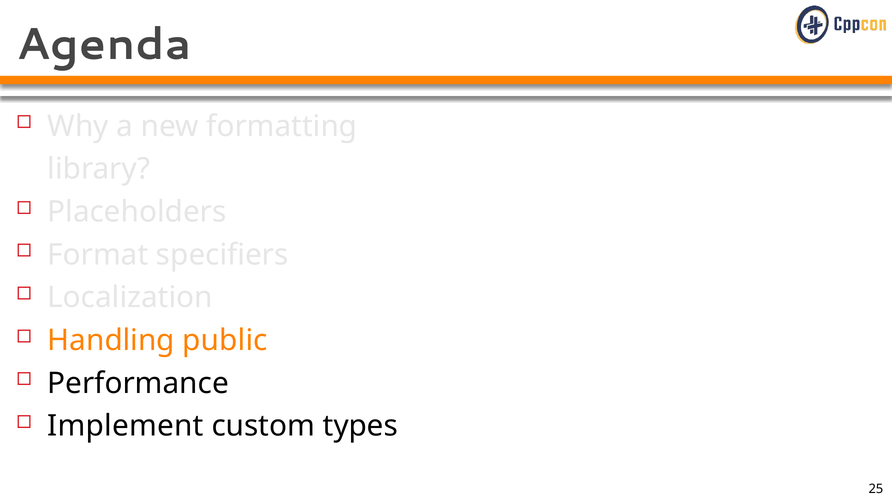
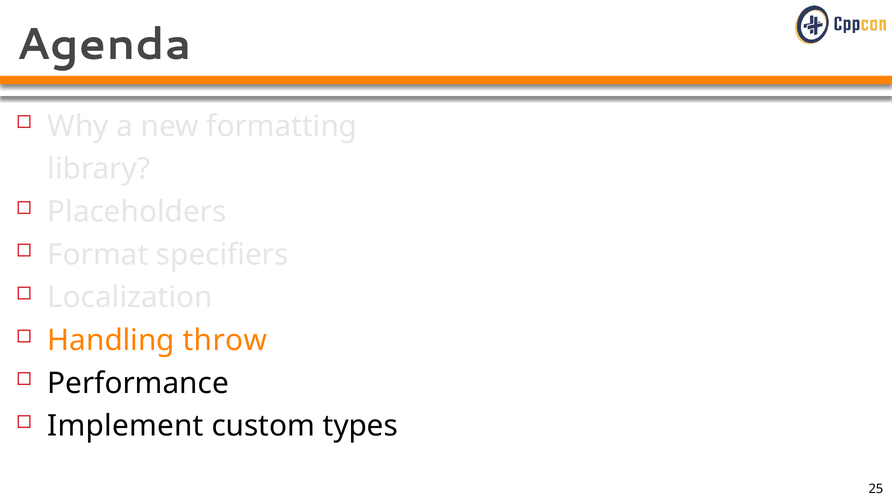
public: public -> throw
